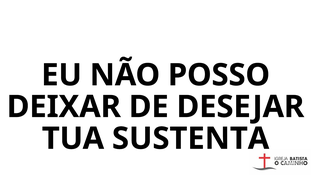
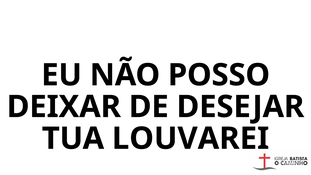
SUSTENTA: SUSTENTA -> LOUVAREI
